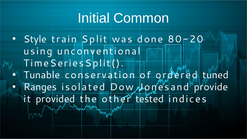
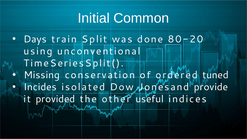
Style: Style -> Days
Tunable: Tunable -> Missing
Ranges: Ranges -> Incides
tested: tested -> useful
